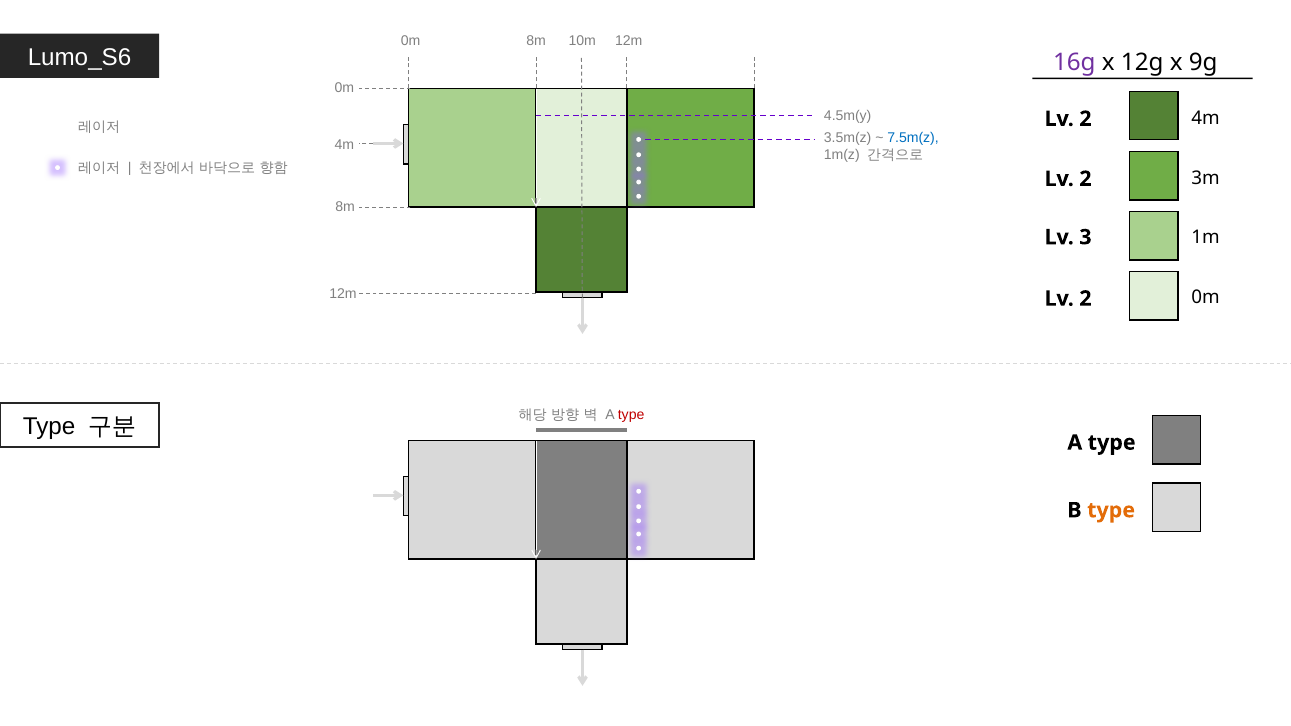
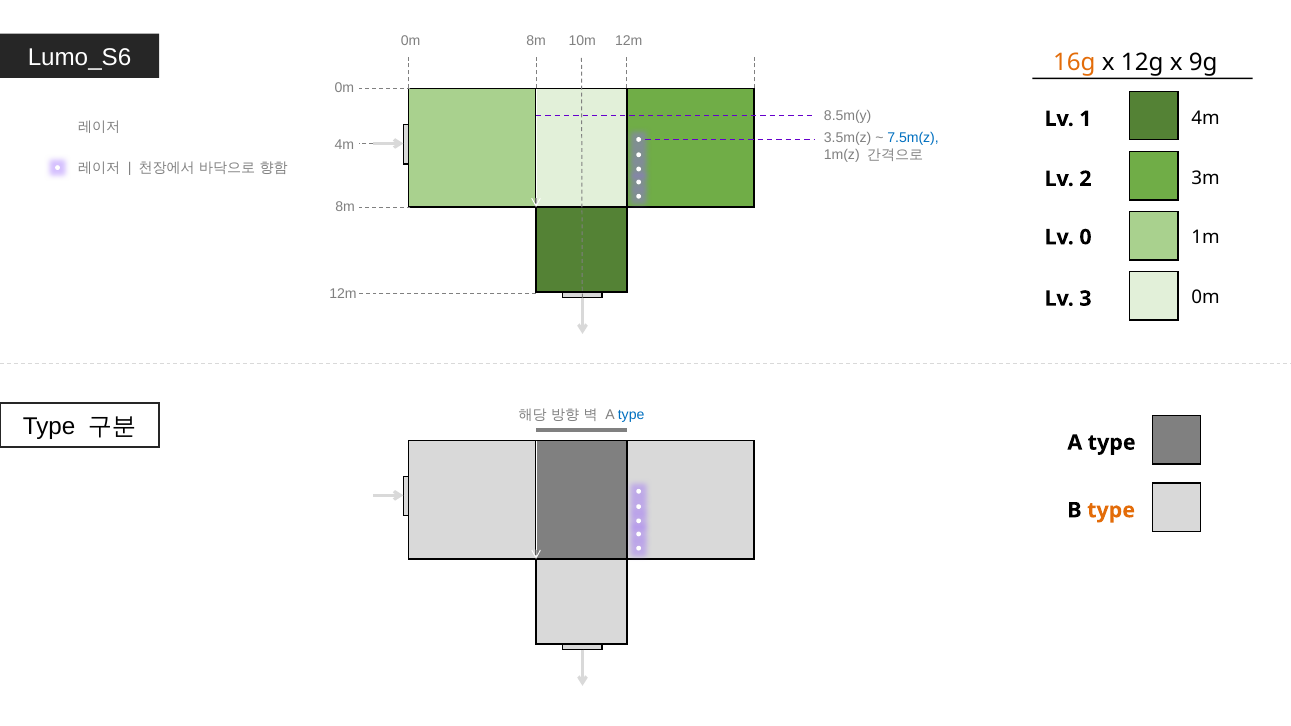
16g colour: purple -> orange
4.5m(y: 4.5m(y -> 8.5m(y
2 at (1085, 119): 2 -> 1
3: 3 -> 0
2 at (1085, 299): 2 -> 3
type at (631, 415) colour: red -> blue
